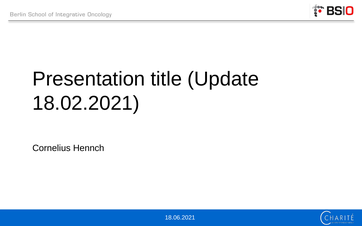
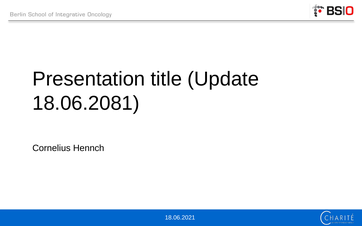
18.02.2021: 18.02.2021 -> 18.06.2081
